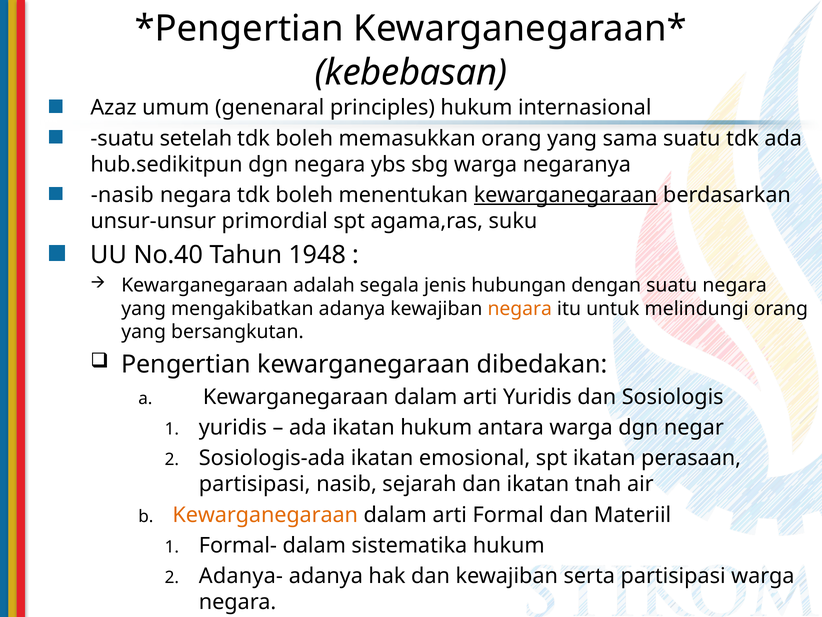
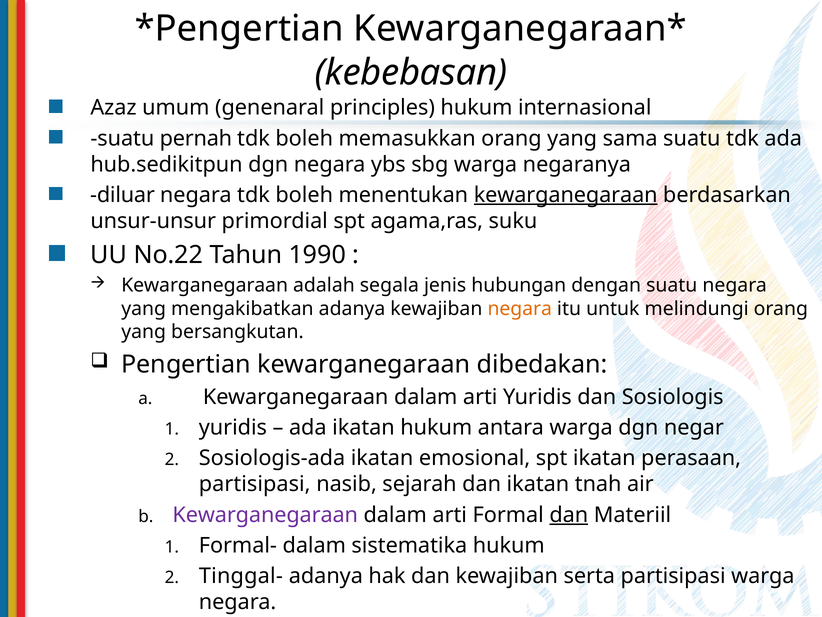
setelah: setelah -> pernah
nasib at (122, 195): nasib -> diluar
No.40: No.40 -> No.22
1948: 1948 -> 1990
Kewarganegaraan at (265, 514) colour: orange -> purple
dan at (569, 514) underline: none -> present
Adanya-: Adanya- -> Tinggal-
